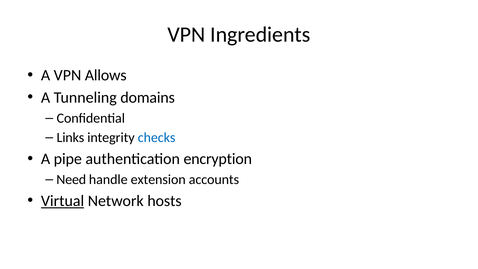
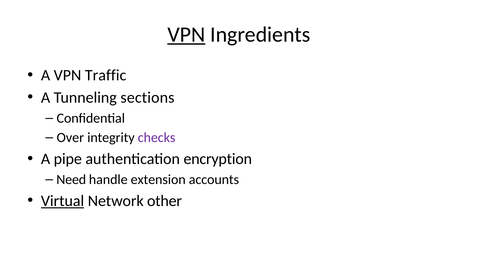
VPN at (186, 35) underline: none -> present
Allows: Allows -> Traffic
domains: domains -> sections
Links: Links -> Over
checks colour: blue -> purple
hosts: hosts -> other
